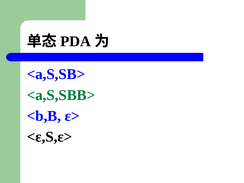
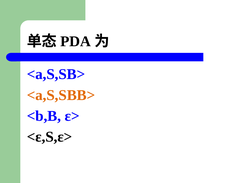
<a,S,SBB> colour: green -> orange
